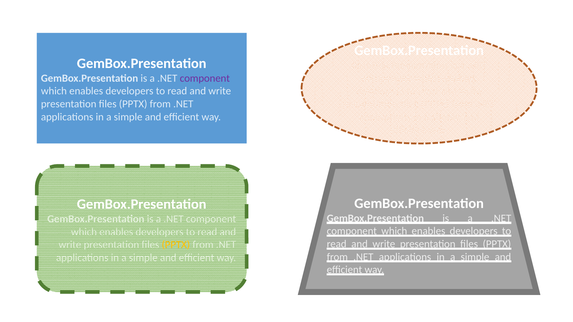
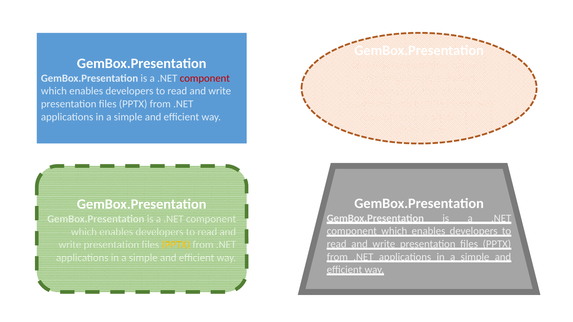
component at (205, 78) colour: purple -> red
